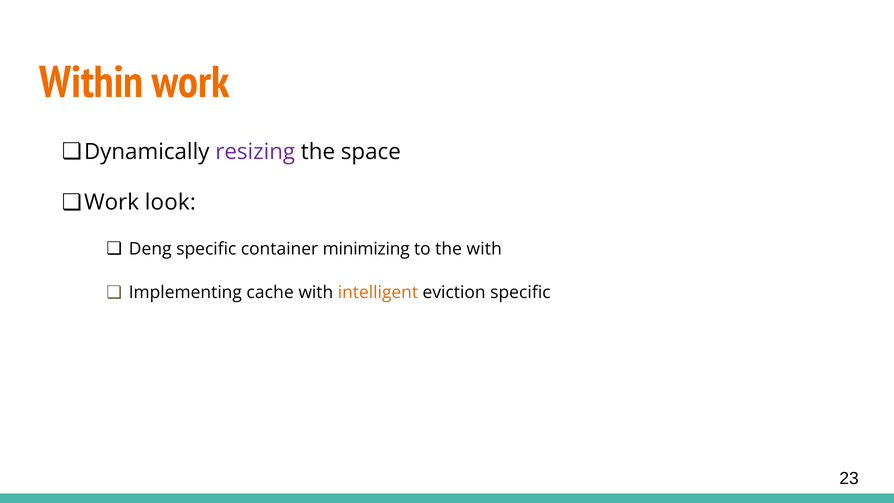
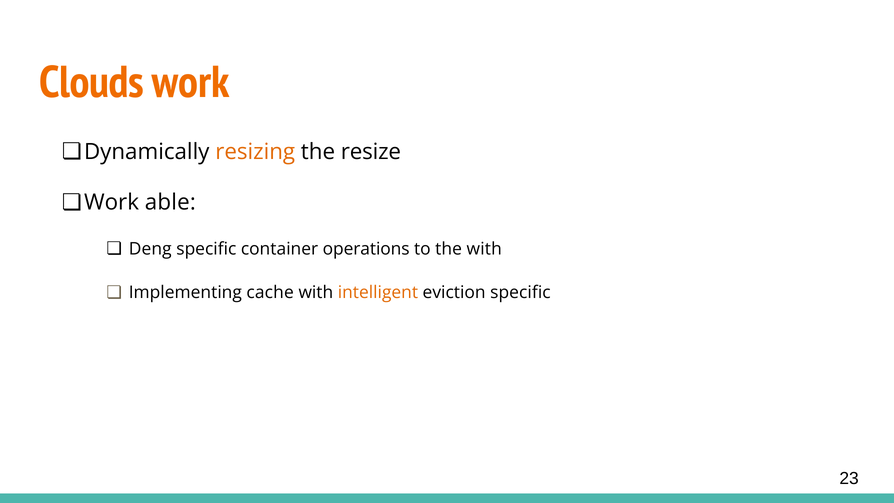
Within: Within -> Clouds
resizing colour: purple -> orange
space: space -> resize
look: look -> able
minimizing: minimizing -> operations
